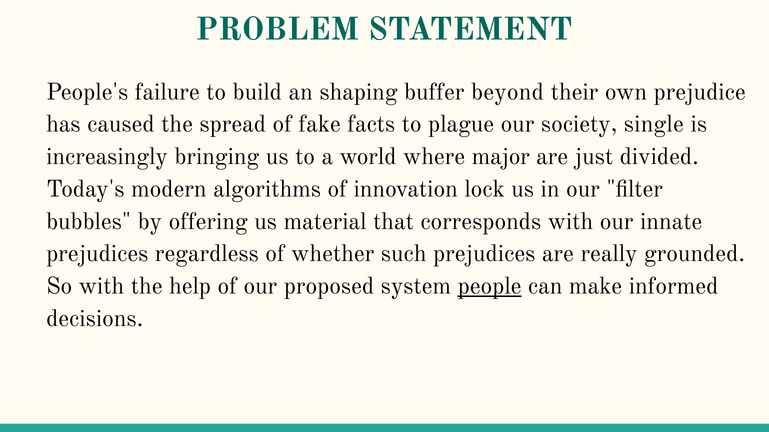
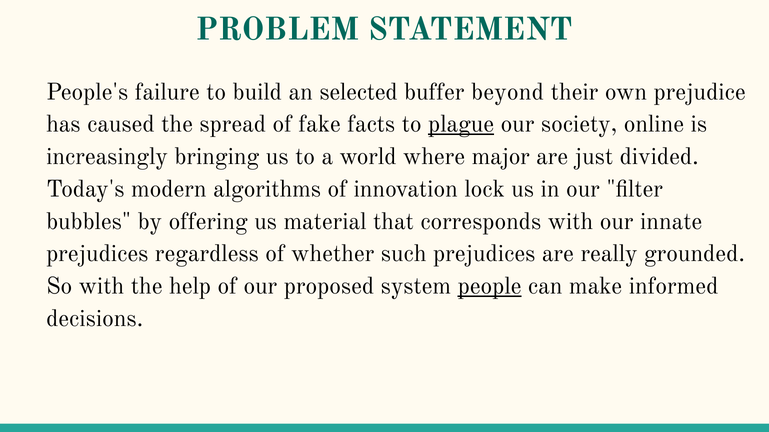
shaping: shaping -> selected
plague underline: none -> present
single: single -> online
